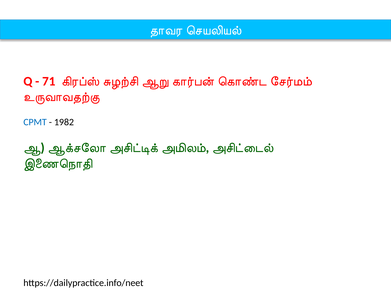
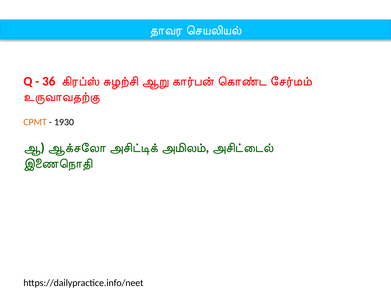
71: 71 -> 36
CPMT colour: blue -> orange
1982: 1982 -> 1930
